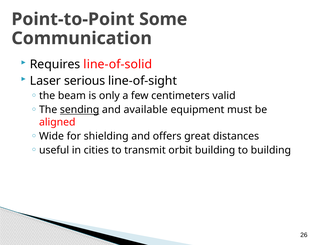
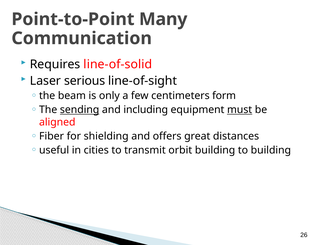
Some: Some -> Many
valid: valid -> form
available: available -> including
must underline: none -> present
Wide: Wide -> Fiber
